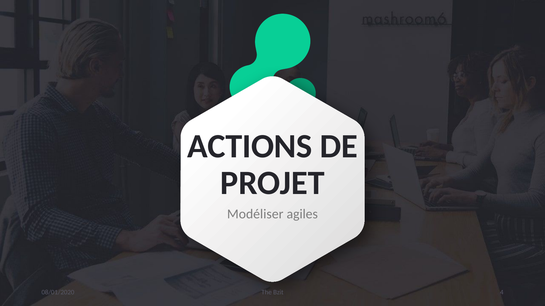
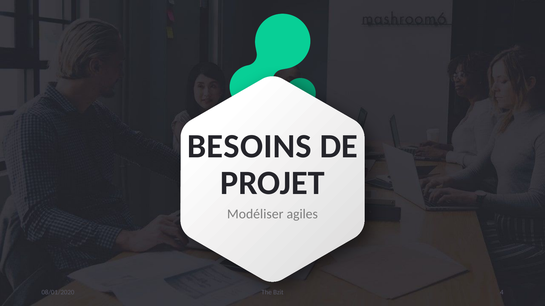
ACTIONS: ACTIONS -> BESOINS
